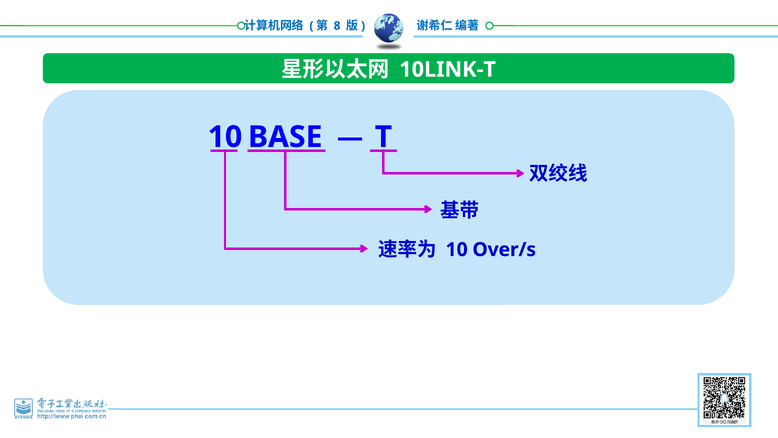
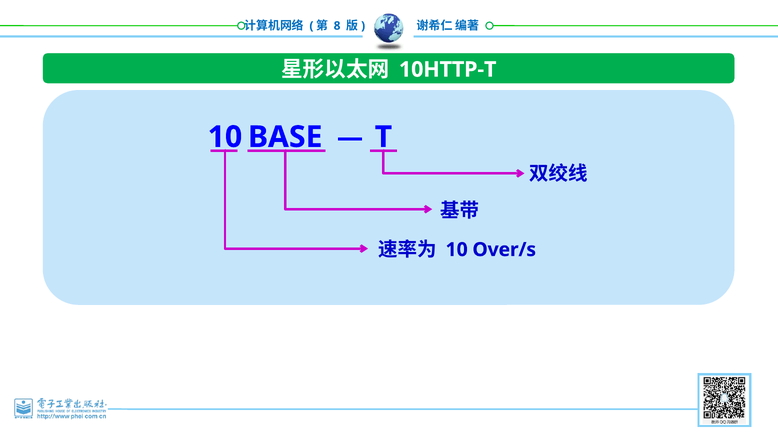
10LINK-T: 10LINK-T -> 10HTTP-T
